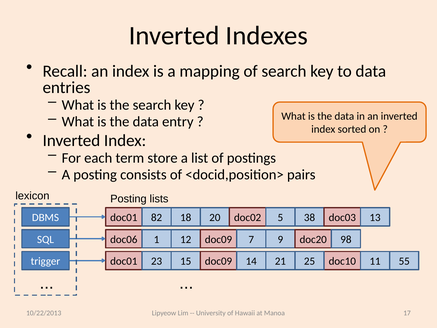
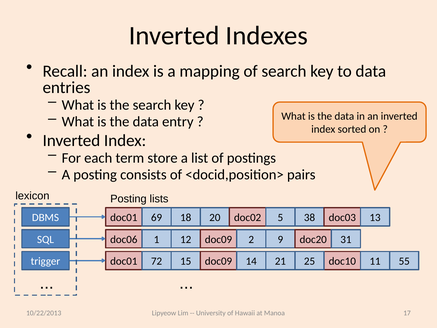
82: 82 -> 69
7: 7 -> 2
98: 98 -> 31
23: 23 -> 72
